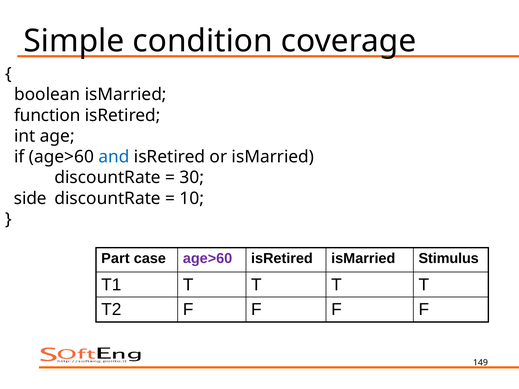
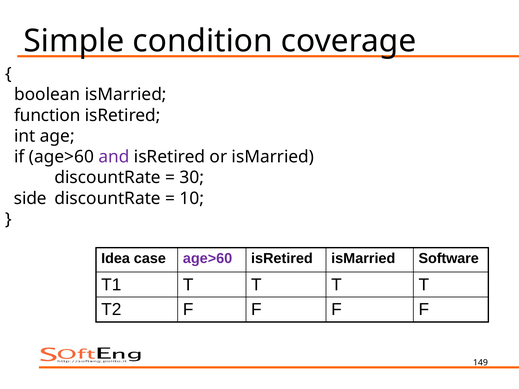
and colour: blue -> purple
Part: Part -> Idea
Stimulus: Stimulus -> Software
